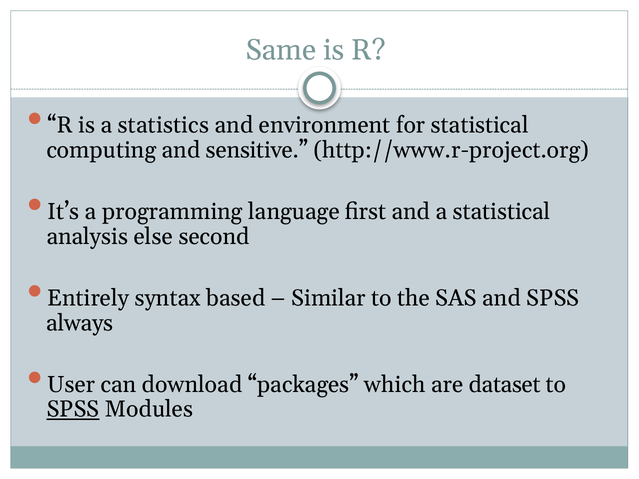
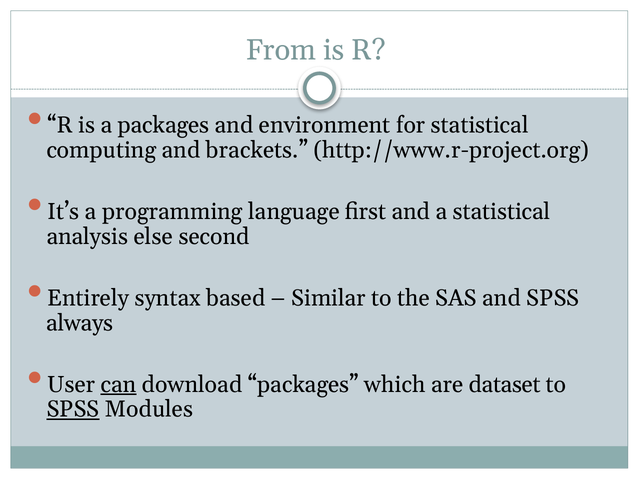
Same: Same -> From
a statistics: statistics -> packages
sensitive: sensitive -> brackets
can underline: none -> present
